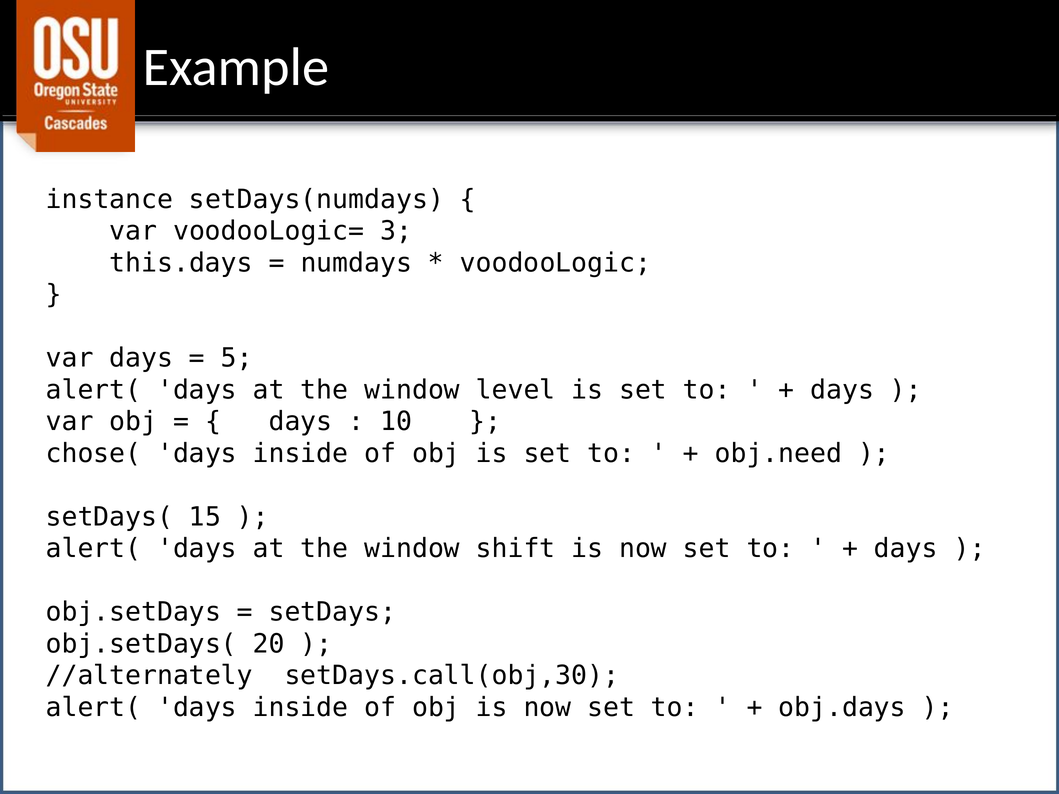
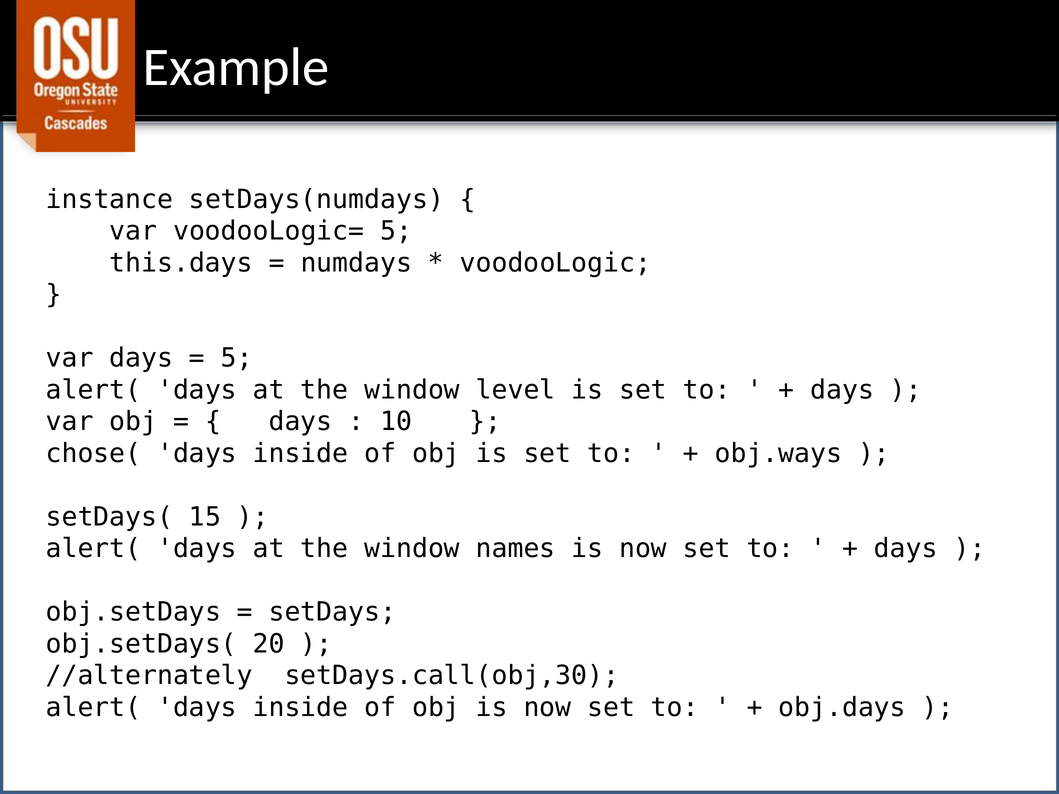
voodooLogic= 3: 3 -> 5
obj.need: obj.need -> obj.ways
shift: shift -> names
